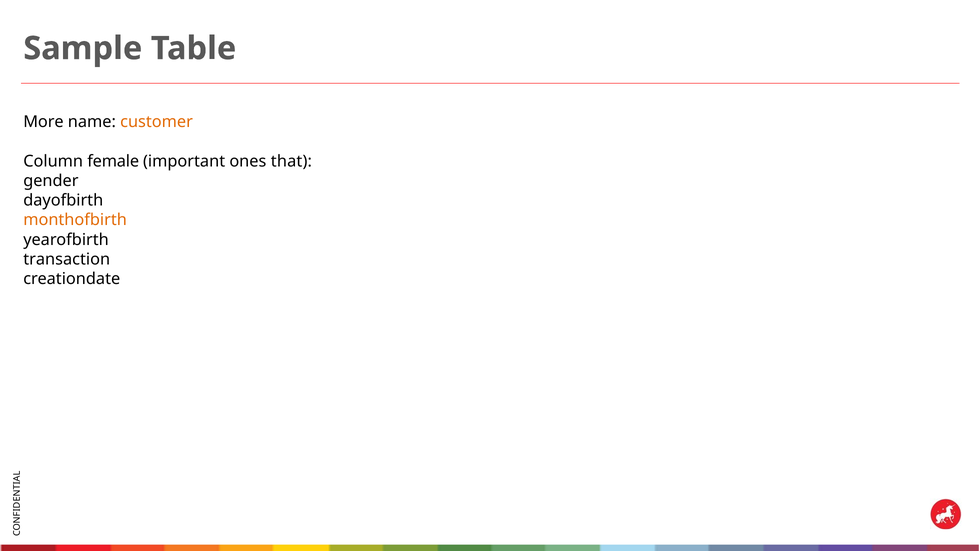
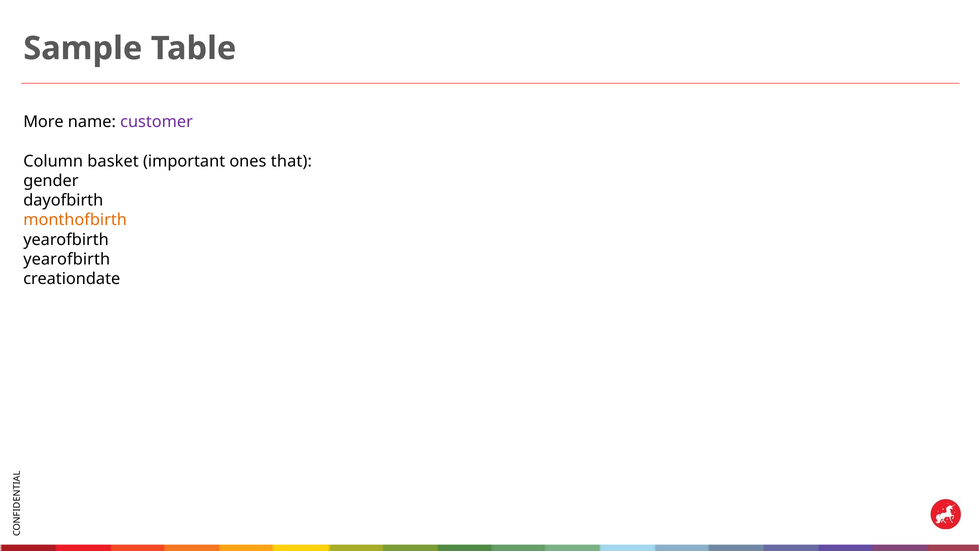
customer colour: orange -> purple
female: female -> basket
transaction at (67, 259): transaction -> yearofbirth
